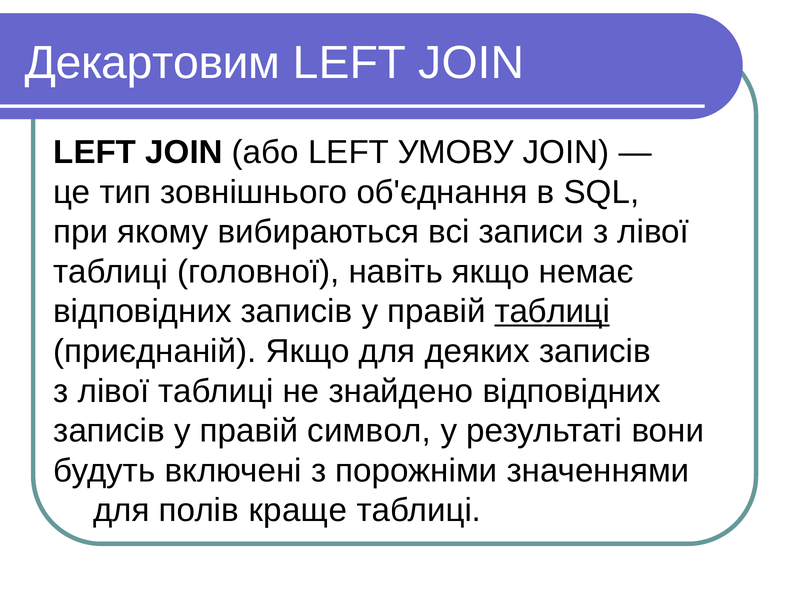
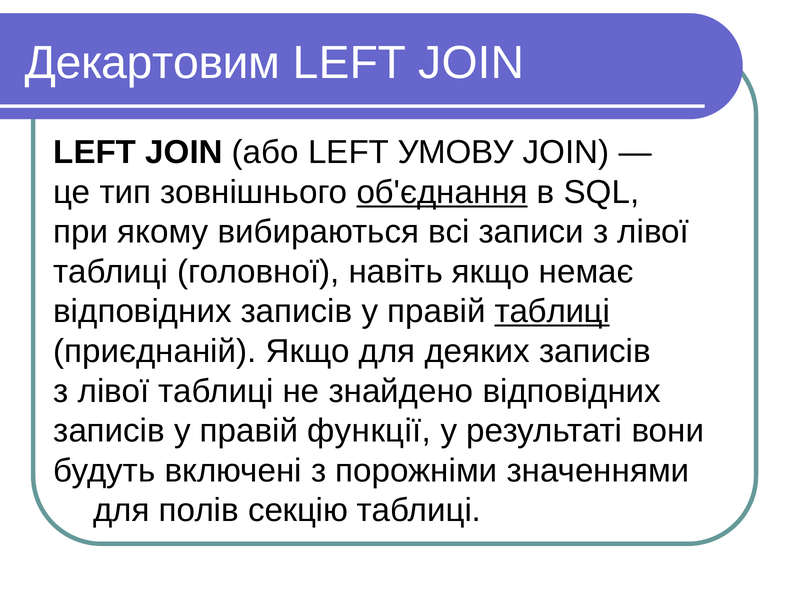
об'єднання underline: none -> present
символ: символ -> функції
краще: краще -> секцію
